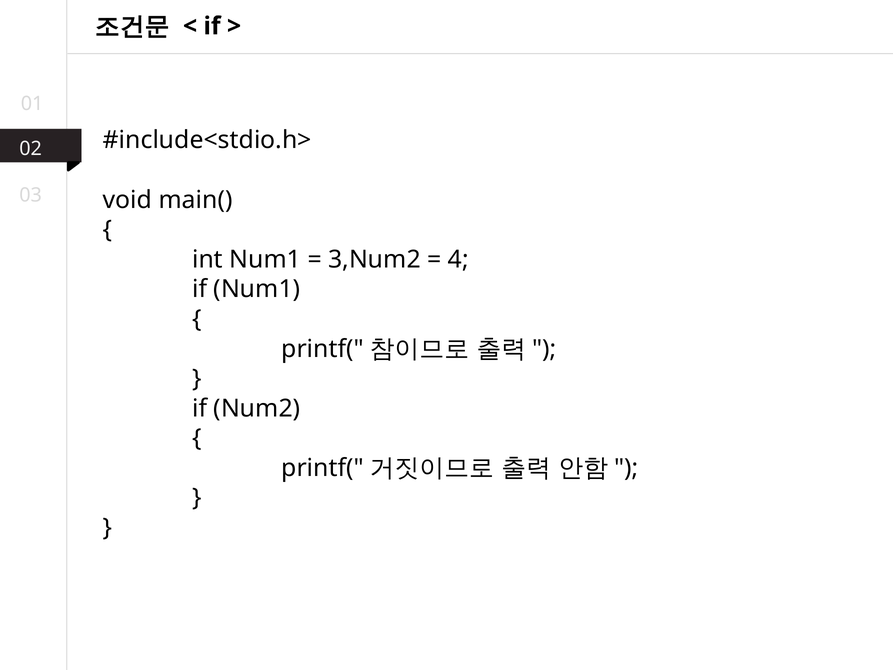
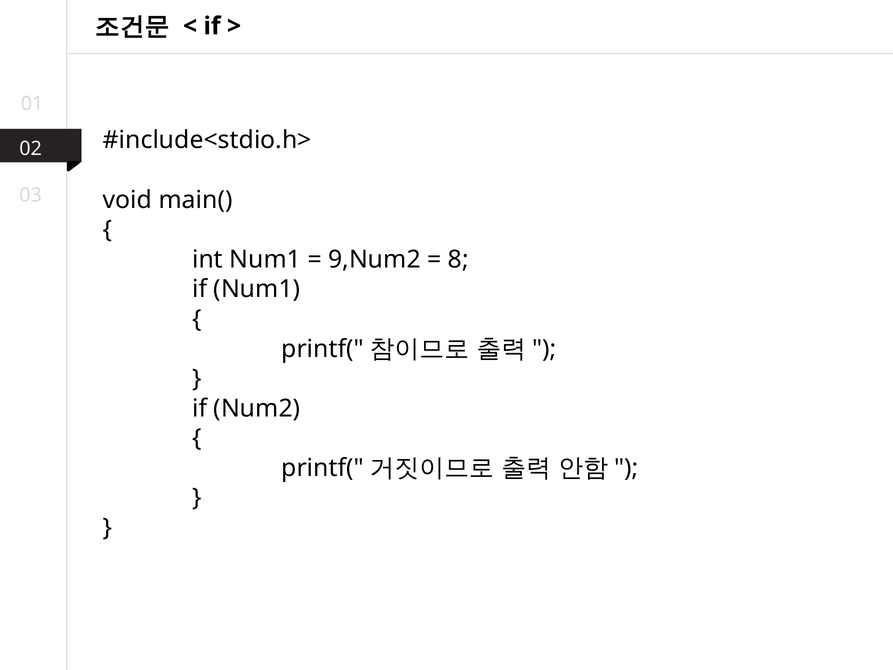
3,Num2: 3,Num2 -> 9,Num2
4: 4 -> 8
